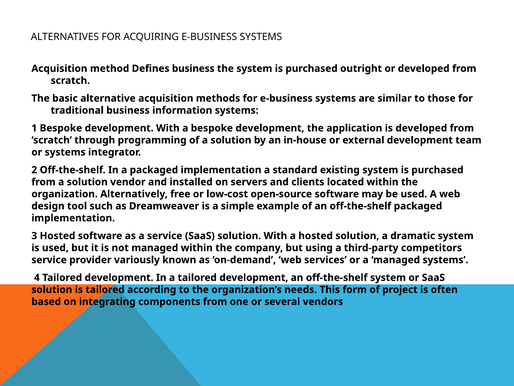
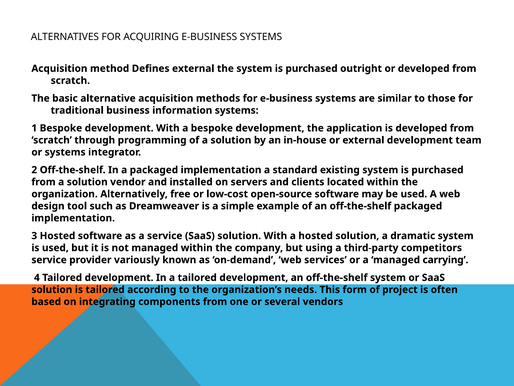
Defines business: business -> external
managed systems: systems -> carrying
